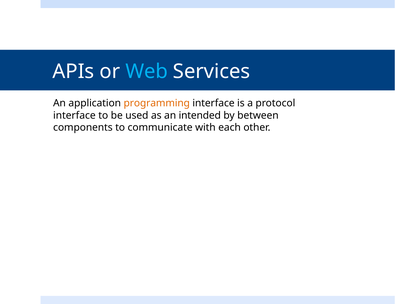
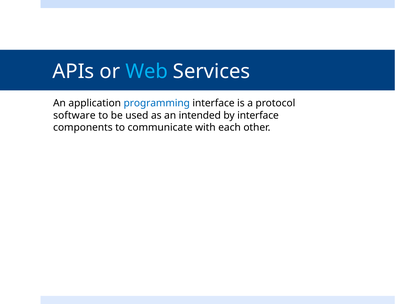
programming colour: orange -> blue
interface at (74, 115): interface -> software
by between: between -> interface
